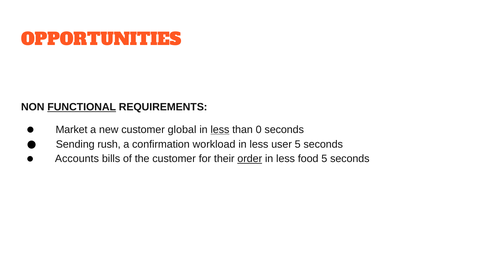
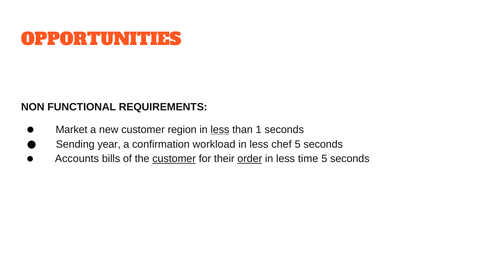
FUNCTIONAL underline: present -> none
global: global -> region
0: 0 -> 1
rush: rush -> year
user: user -> chef
customer at (174, 159) underline: none -> present
food: food -> time
